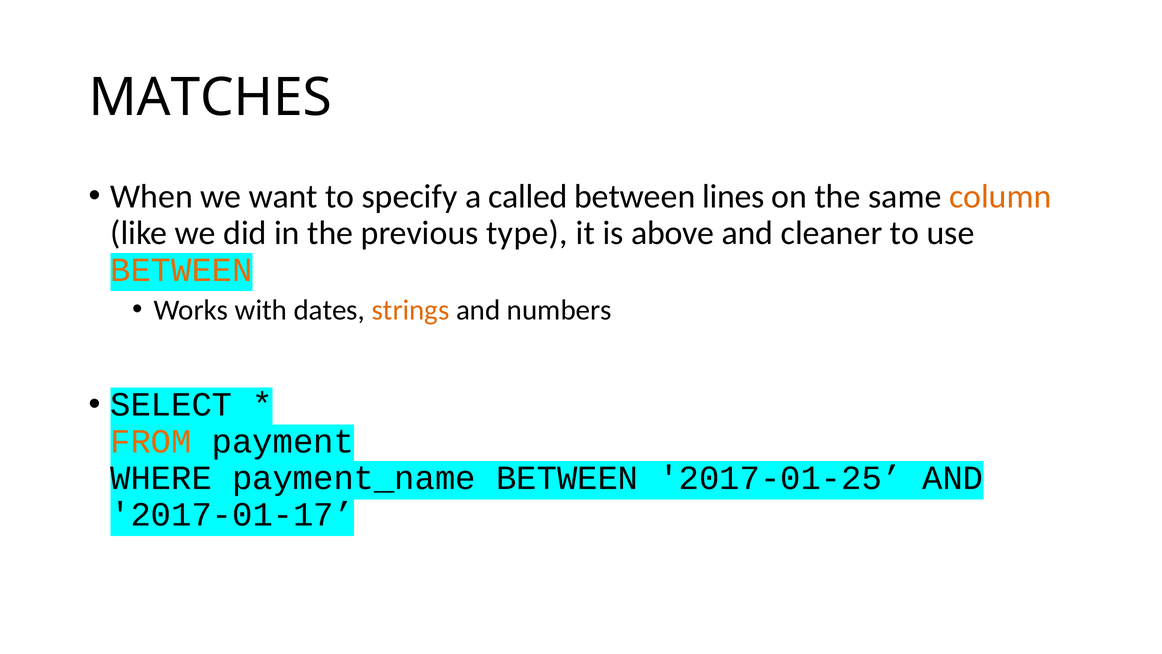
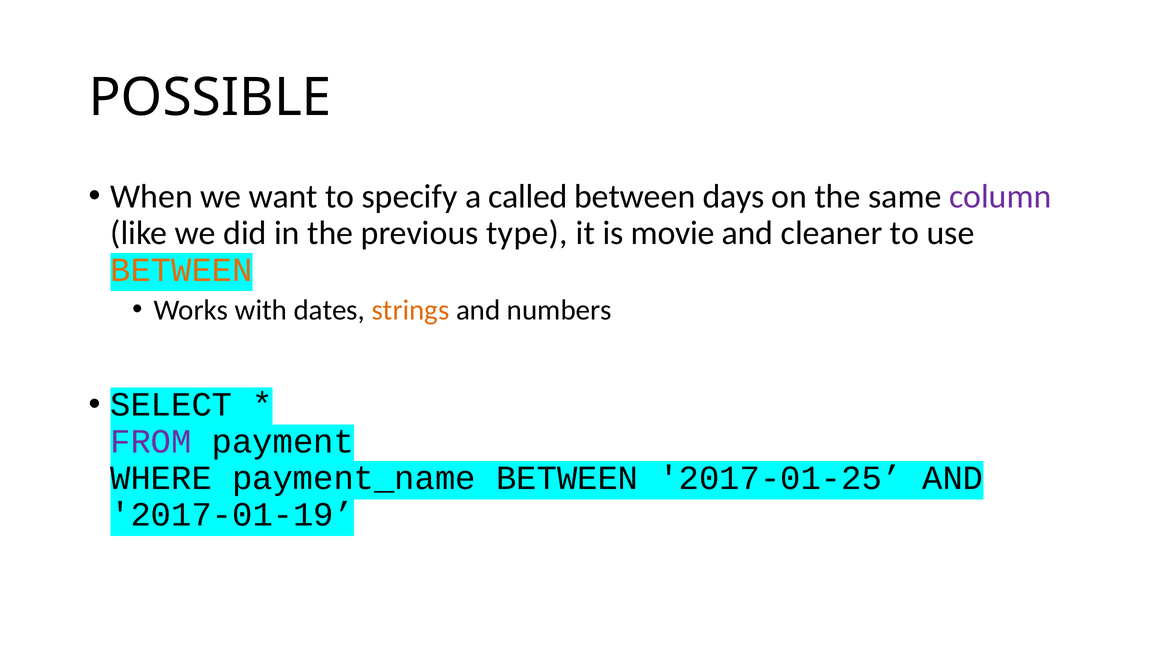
MATCHES: MATCHES -> POSSIBLE
lines: lines -> days
column colour: orange -> purple
above: above -> movie
FROM colour: orange -> purple
2017-01-17: 2017-01-17 -> 2017-01-19
